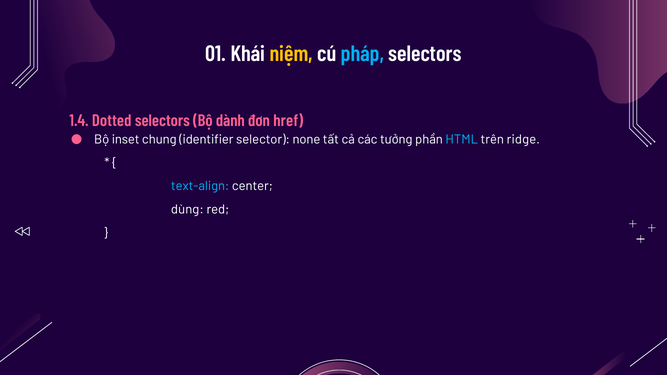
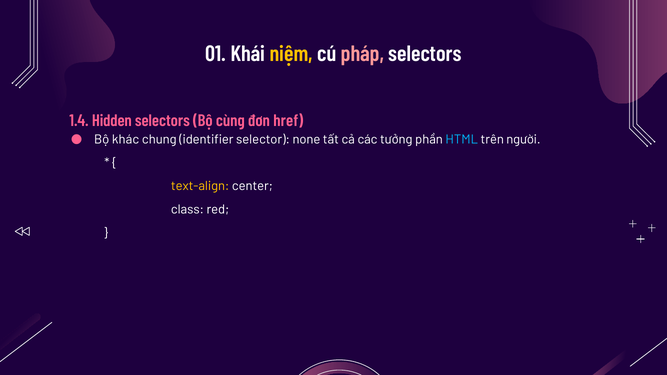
pháp colour: light blue -> pink
Dotted: Dotted -> Hidden
dành: dành -> cùng
inset: inset -> khác
ridge: ridge -> người
text-align colour: light blue -> yellow
dùng: dùng -> class
